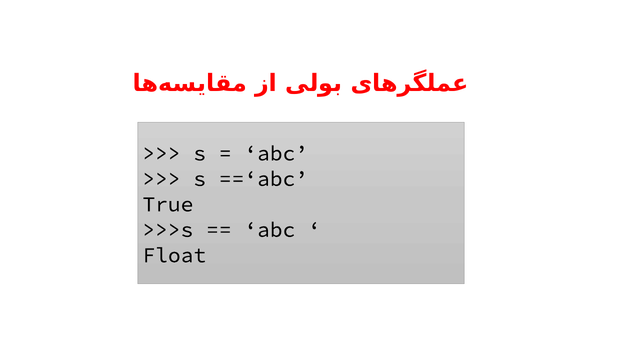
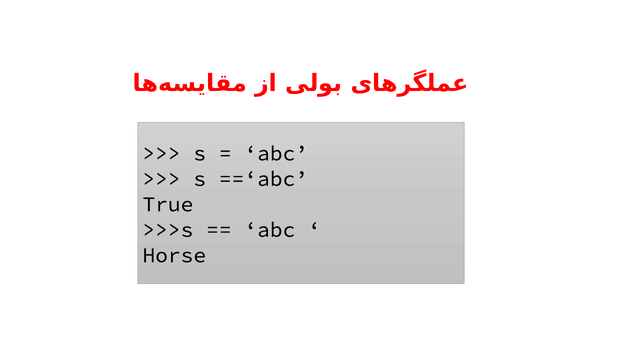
Float: Float -> Horse
